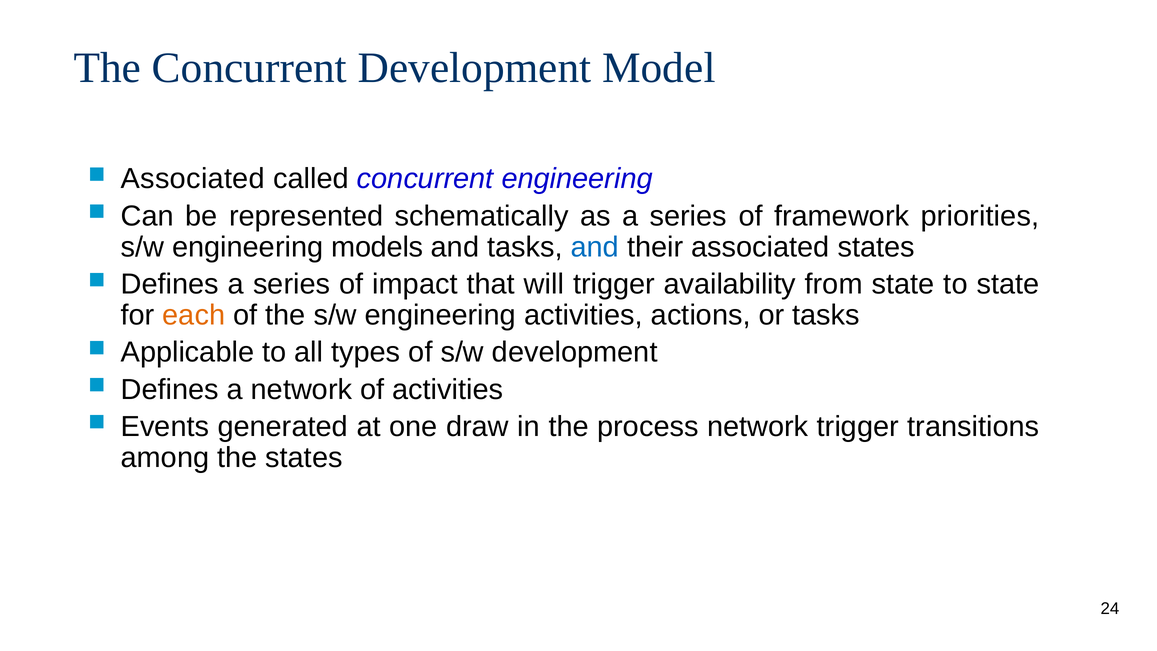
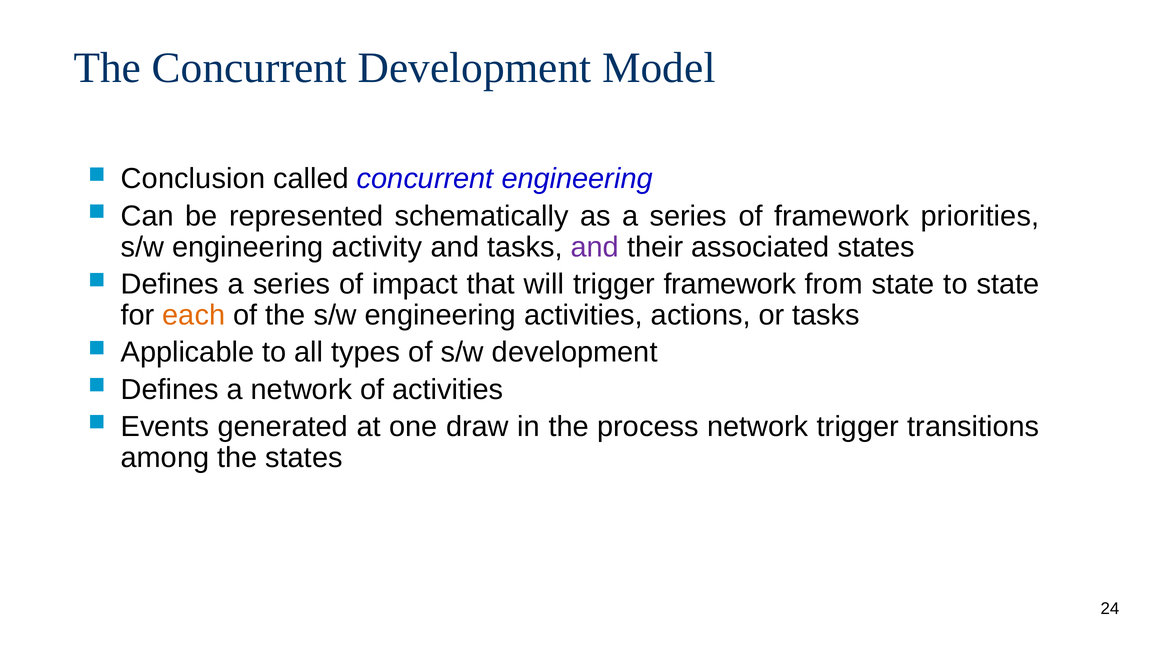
Associated at (193, 179): Associated -> Conclusion
models: models -> activity
and at (595, 247) colour: blue -> purple
trigger availability: availability -> framework
